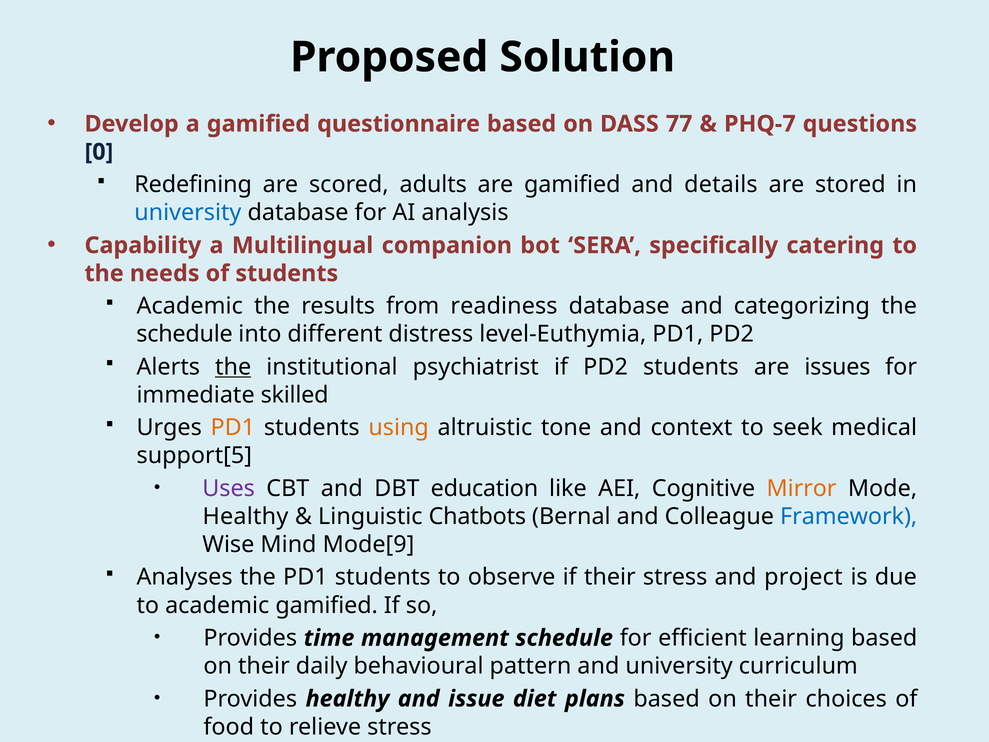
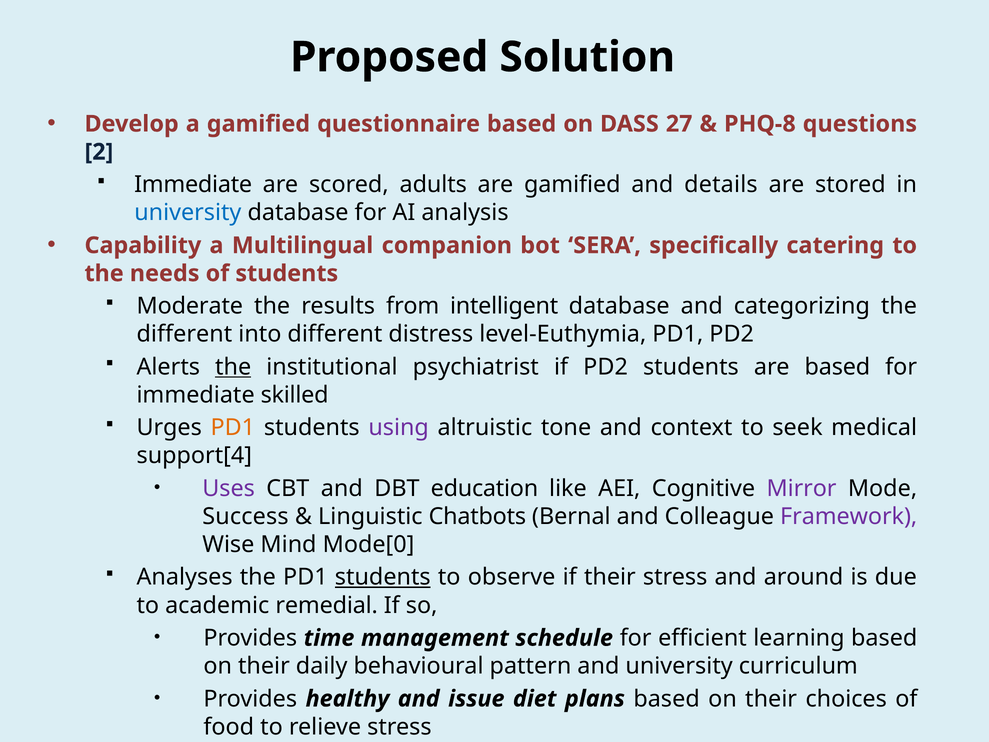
77: 77 -> 27
PHQ-7: PHQ-7 -> PHQ-8
0: 0 -> 2
Redefining at (193, 185): Redefining -> Immediate
Academic at (190, 306): Academic -> Moderate
readiness: readiness -> intelligent
schedule at (185, 334): schedule -> different
are issues: issues -> based
using colour: orange -> purple
support[5: support[5 -> support[4
Mirror colour: orange -> purple
Healthy at (245, 516): Healthy -> Success
Framework colour: blue -> purple
Mode[9: Mode[9 -> Mode[0
students at (383, 577) underline: none -> present
project: project -> around
academic gamified: gamified -> remedial
